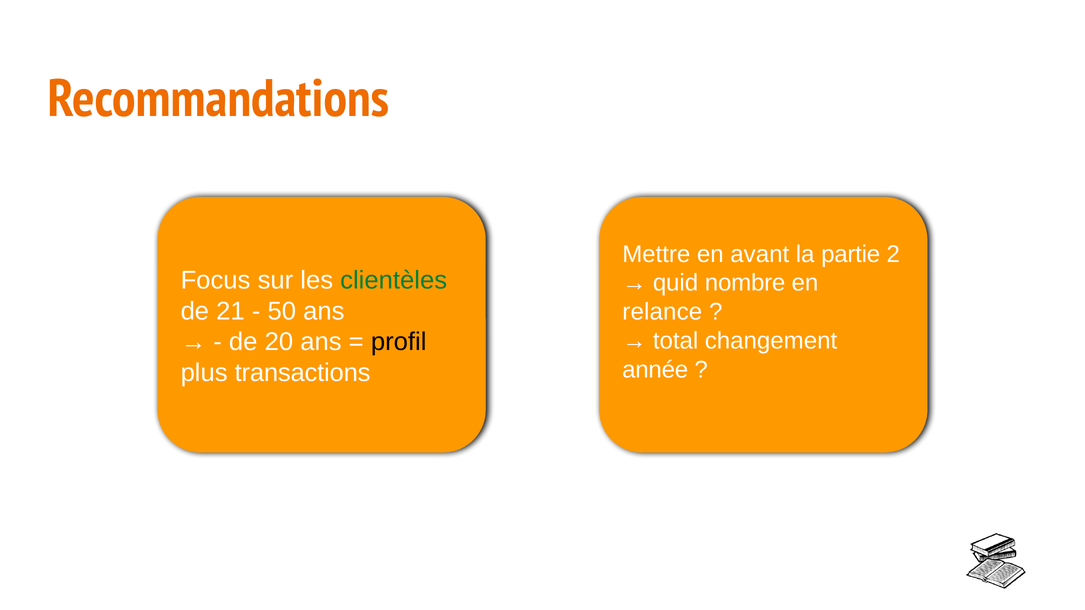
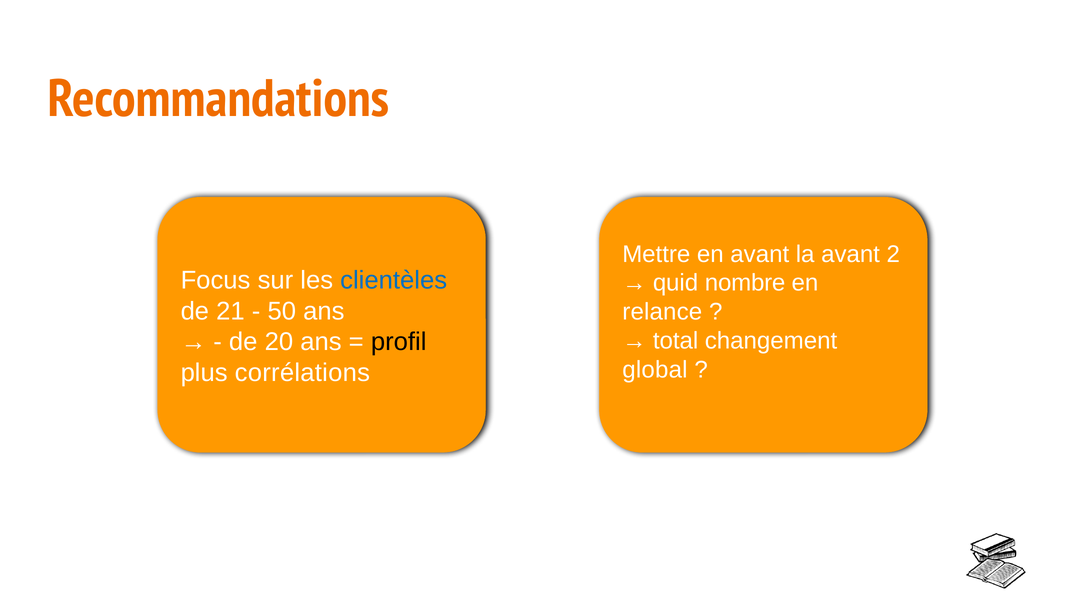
la partie: partie -> avant
clientèles colour: green -> blue
année: année -> global
transactions: transactions -> corrélations
